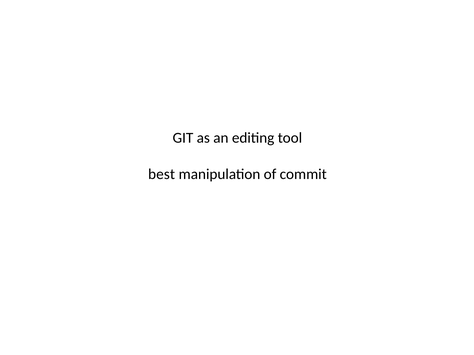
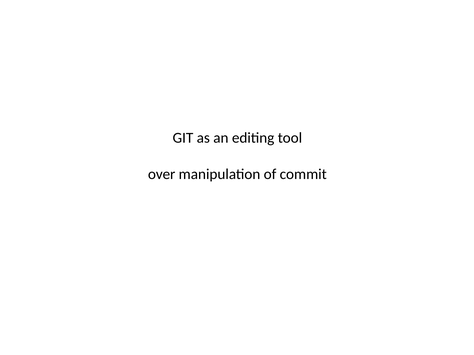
best: best -> over
